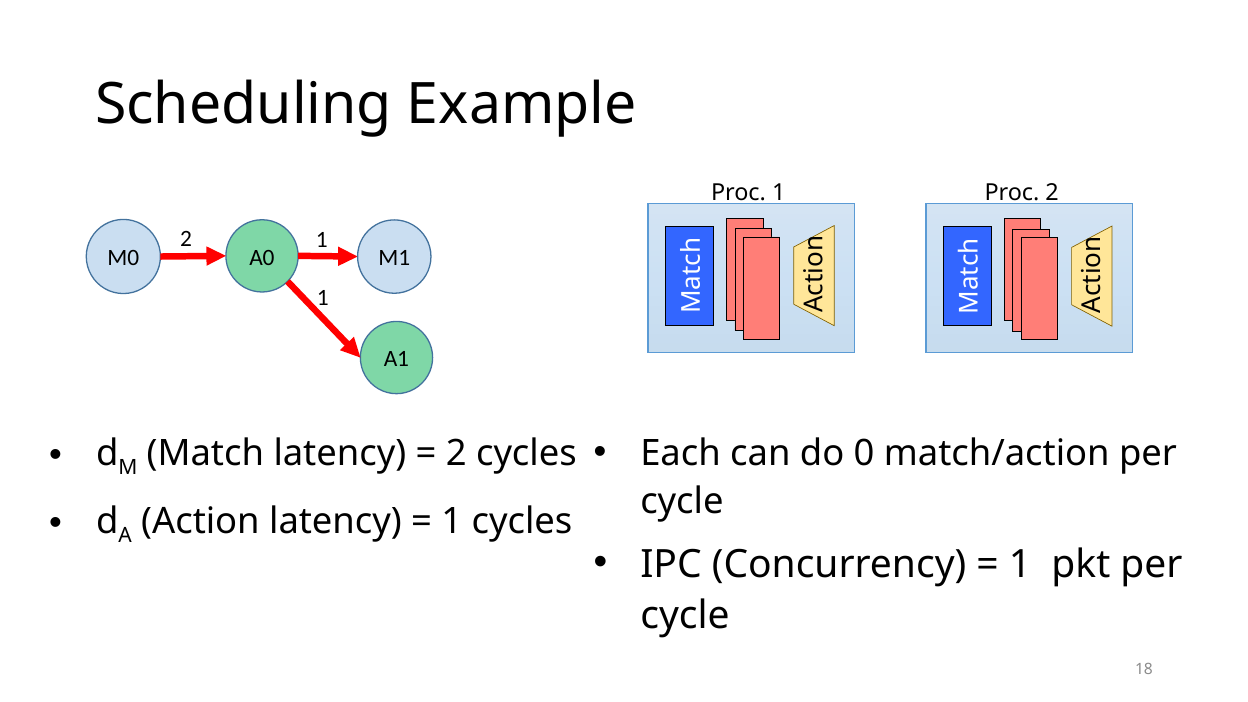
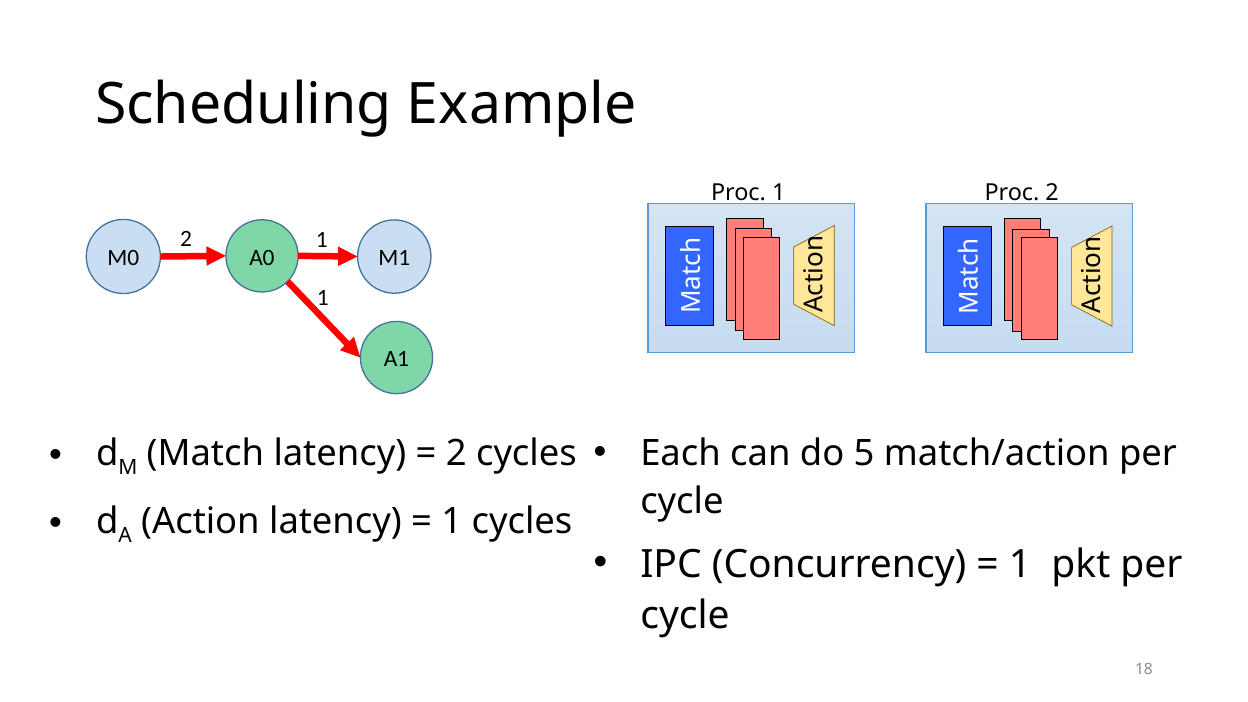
0: 0 -> 5
